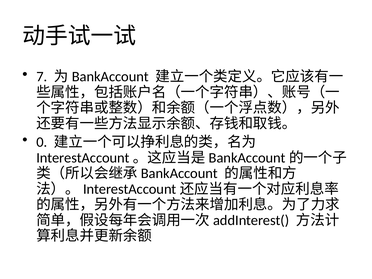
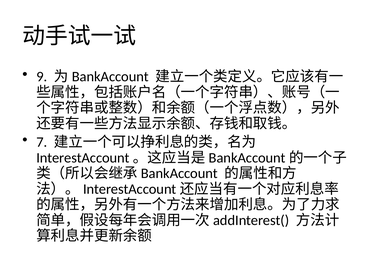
7: 7 -> 9
0: 0 -> 7
